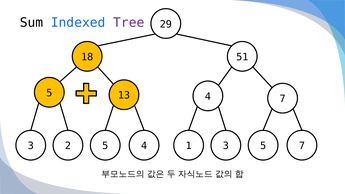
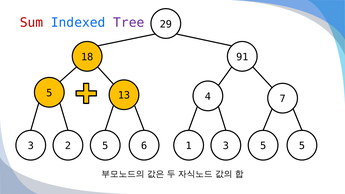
Sum colour: black -> red
51: 51 -> 91
5 4: 4 -> 6
5 7: 7 -> 5
